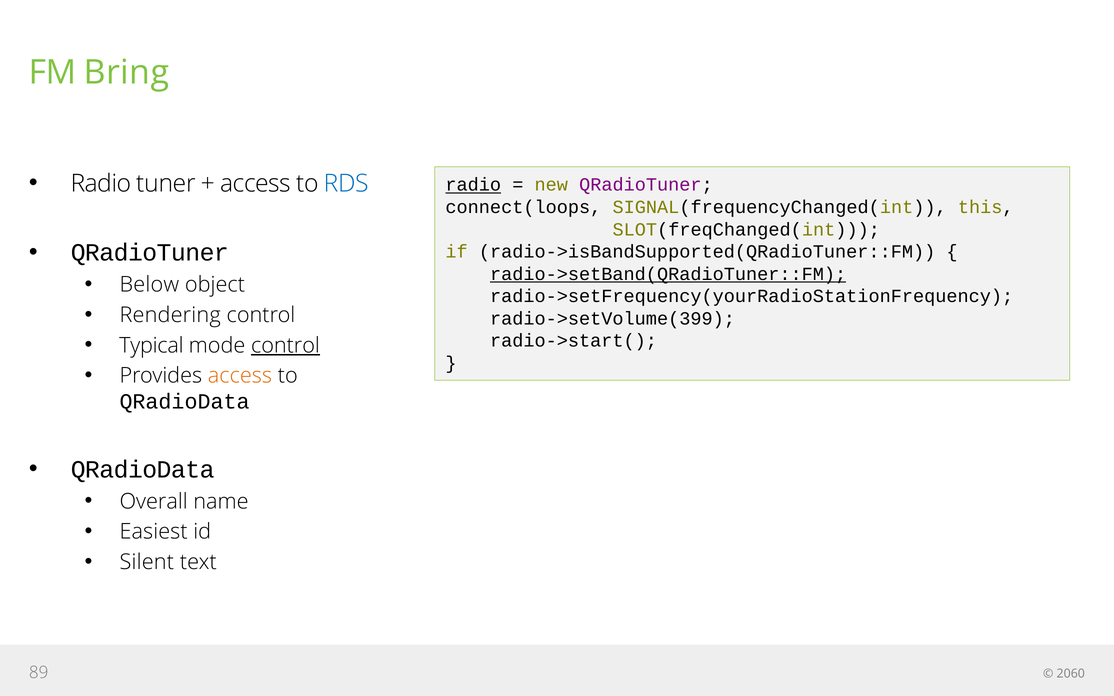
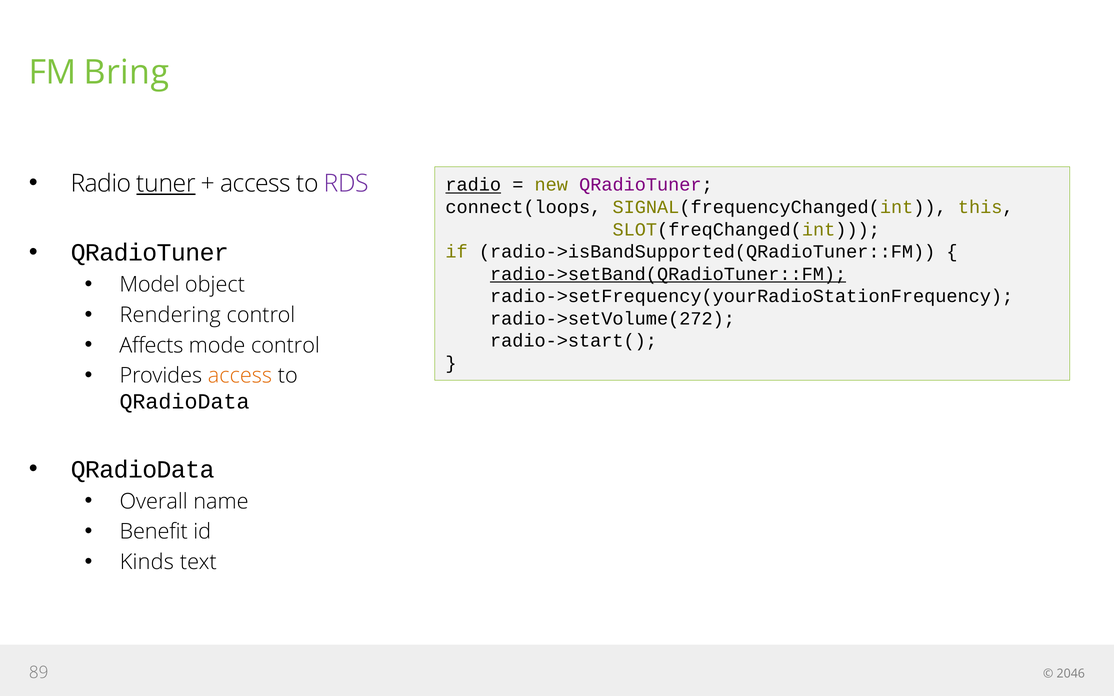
tuner underline: none -> present
RDS colour: blue -> purple
Below: Below -> Model
radio->setVolume(399: radio->setVolume(399 -> radio->setVolume(272
Typical: Typical -> Affects
control at (285, 346) underline: present -> none
Easiest: Easiest -> Benefit
Silent: Silent -> Kinds
2060: 2060 -> 2046
